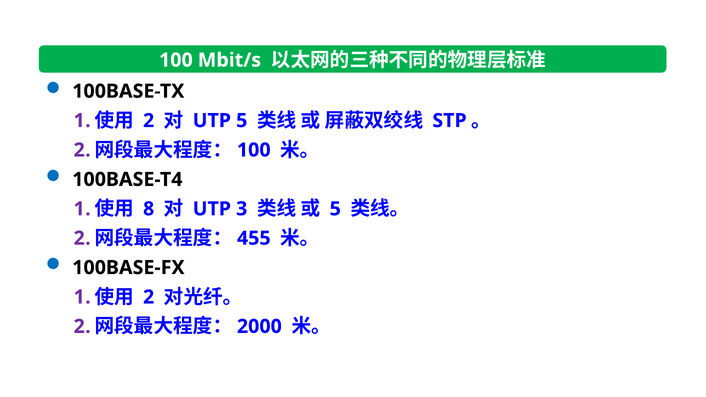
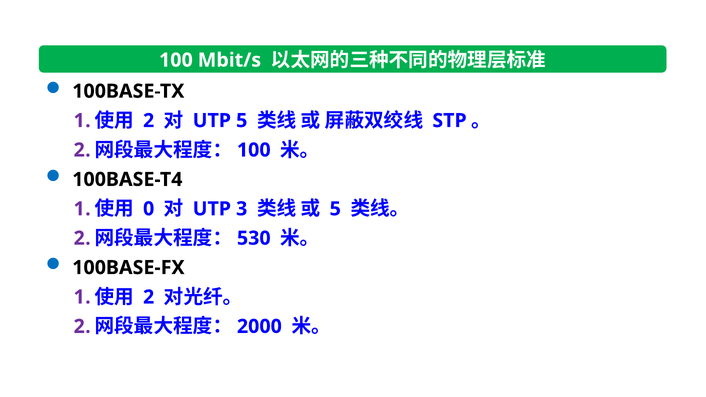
8: 8 -> 0
455: 455 -> 530
